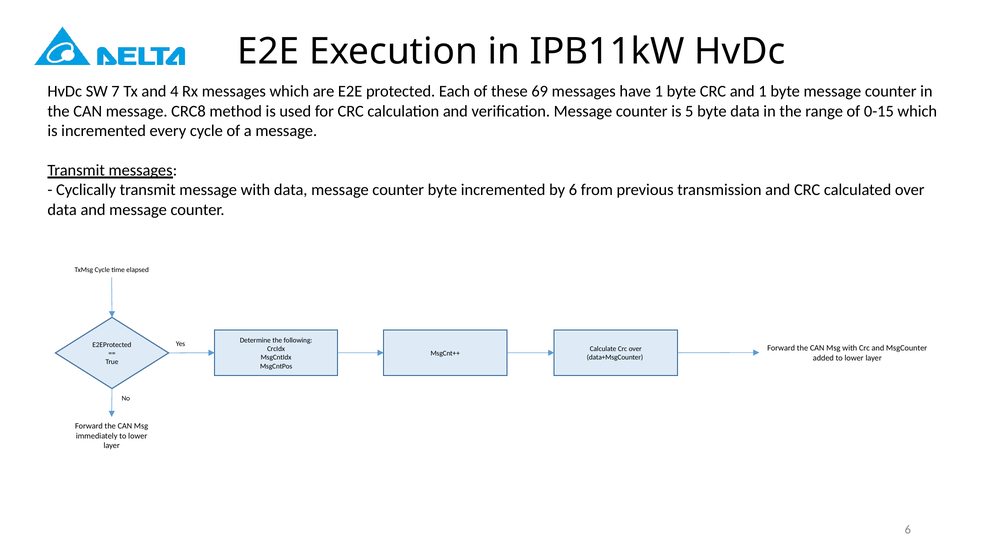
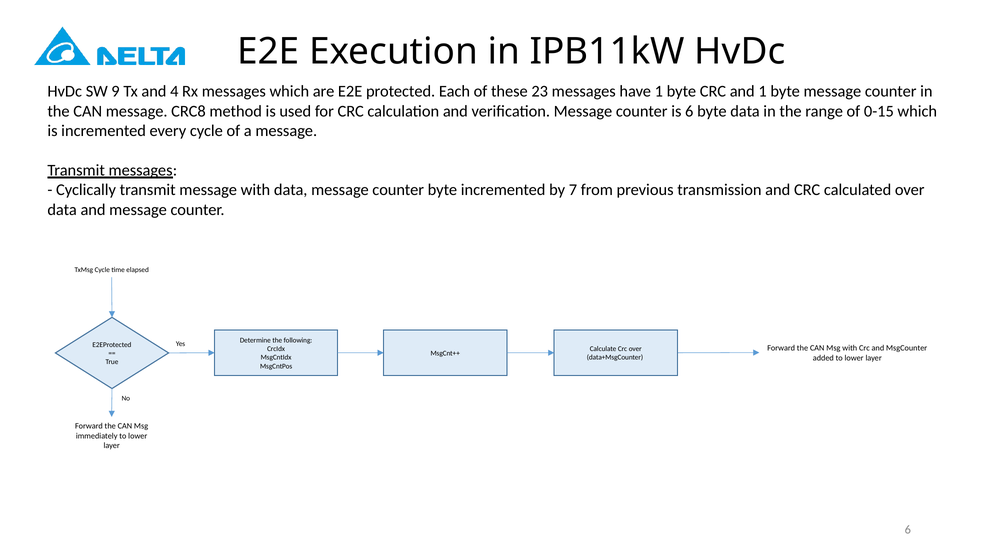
7: 7 -> 9
69: 69 -> 23
is 5: 5 -> 6
by 6: 6 -> 7
